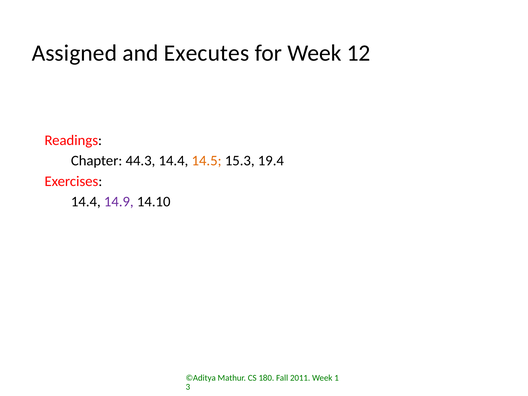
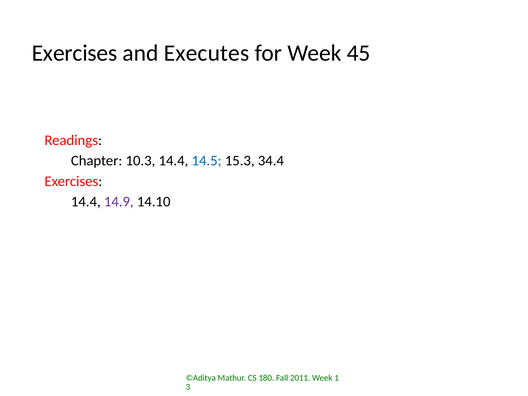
Assigned at (74, 53): Assigned -> Exercises
12: 12 -> 45
44.3: 44.3 -> 10.3
14.5 colour: orange -> blue
19.4: 19.4 -> 34.4
